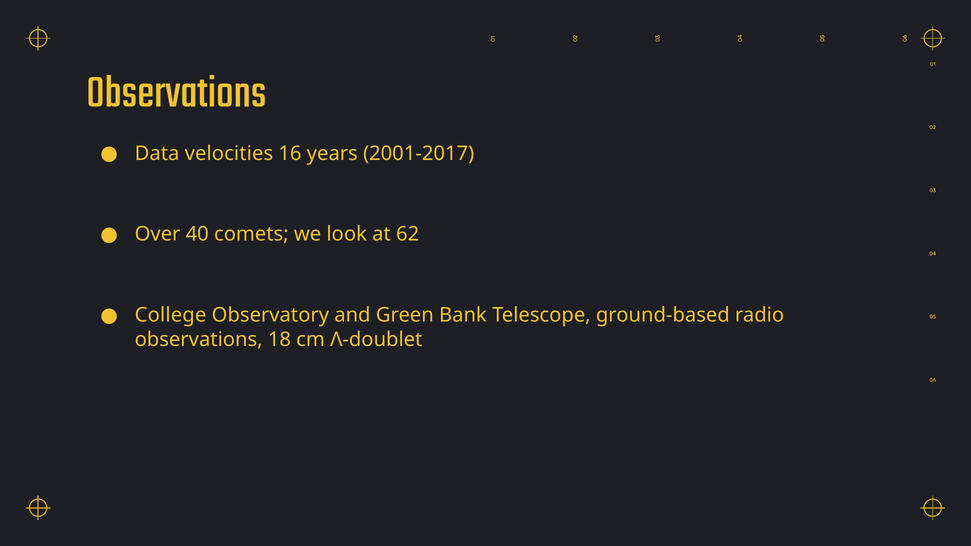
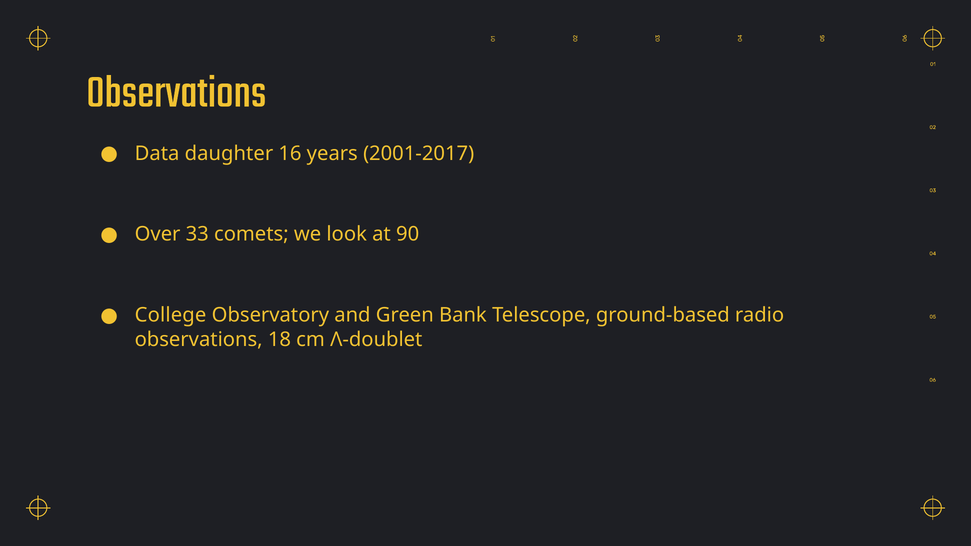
velocities: velocities -> daughter
40: 40 -> 33
62: 62 -> 90
